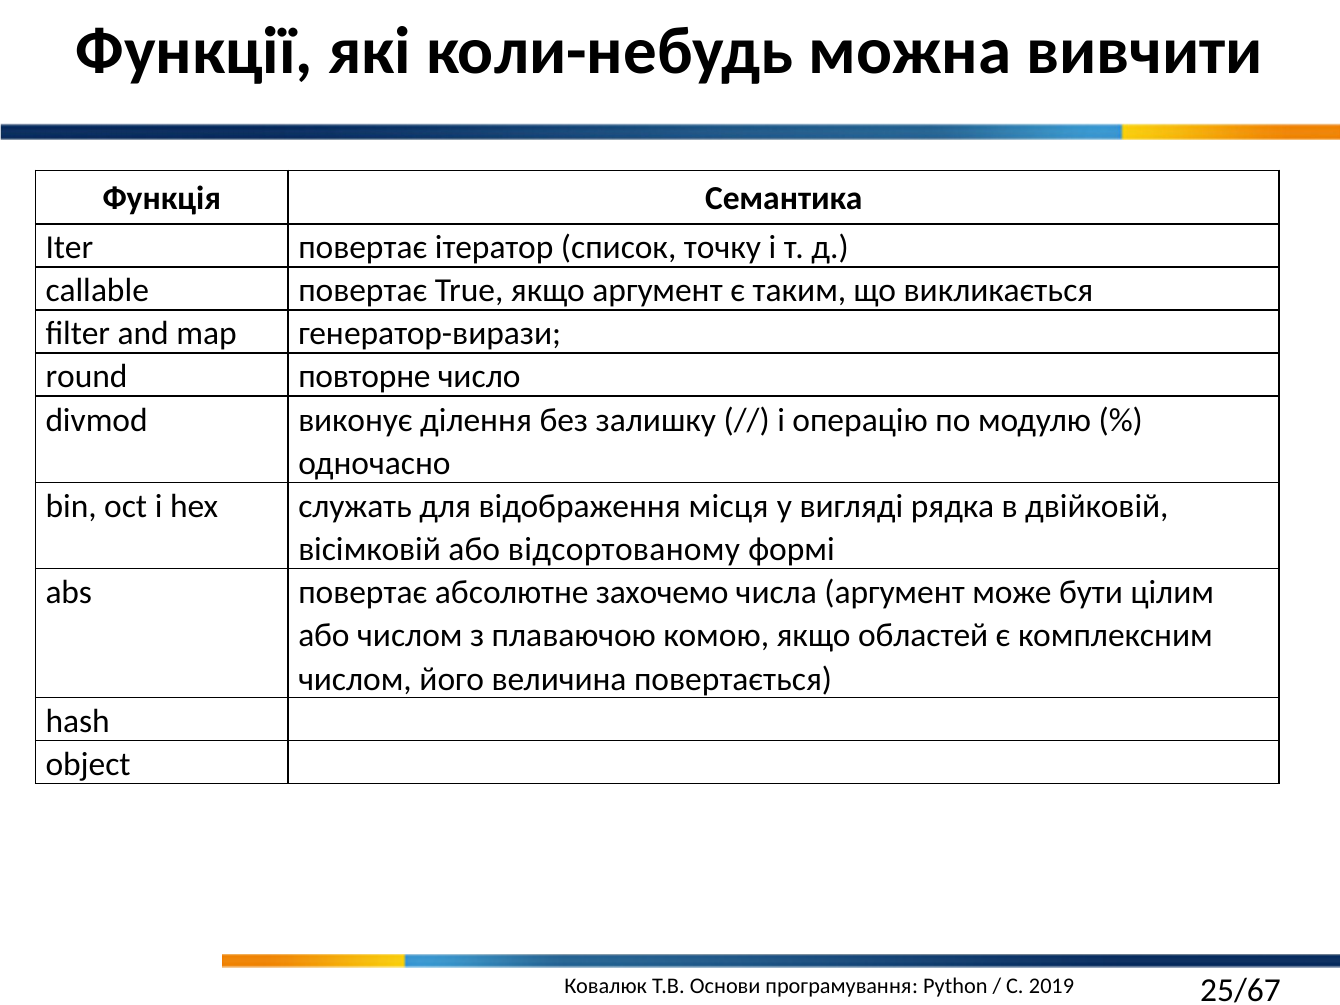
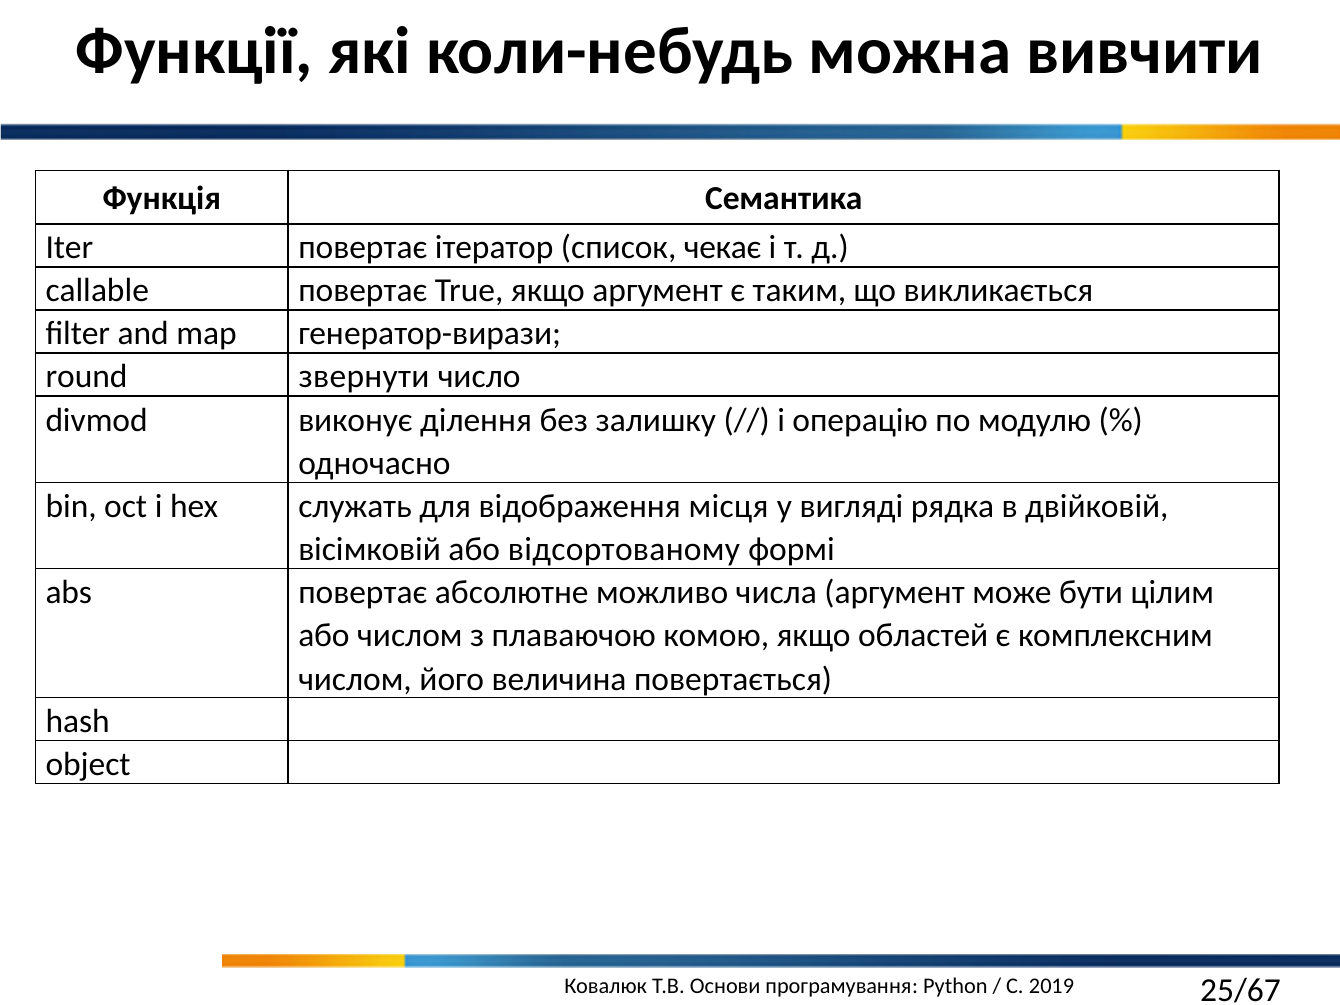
точку: точку -> чекає
повторне: повторне -> звернути
захочемо: захочемо -> можливо
